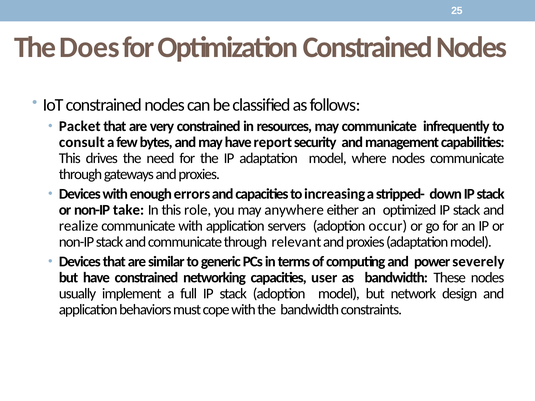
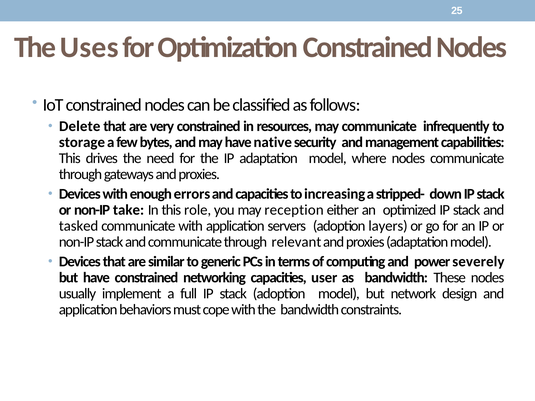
Does: Does -> Uses
Packet: Packet -> Delete
consult: consult -> storage
report: report -> native
anywhere: anywhere -> reception
realize: realize -> tasked
occur: occur -> layers
